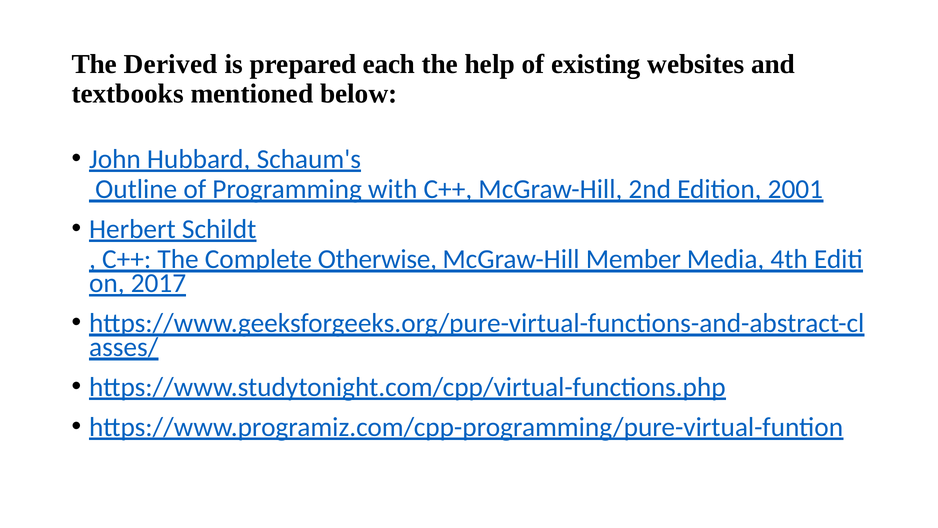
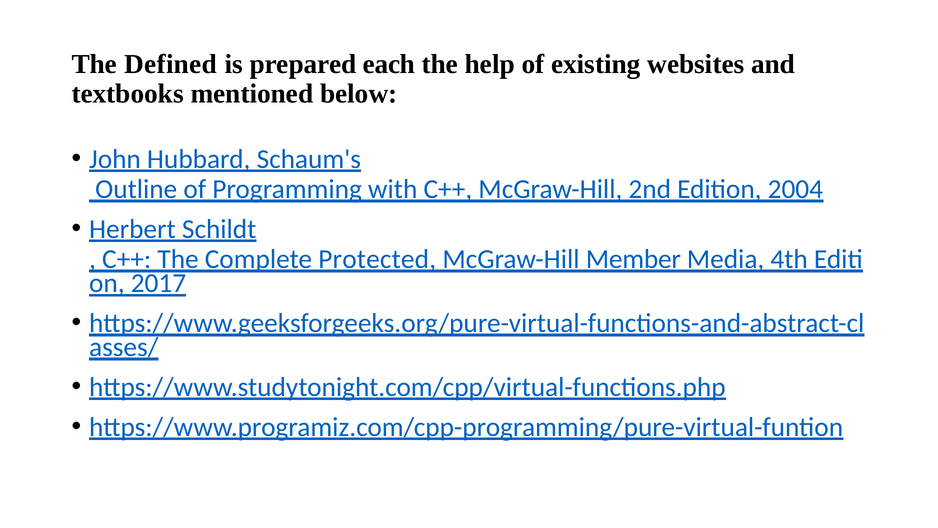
Derived: Derived -> Defined
2001: 2001 -> 2004
Otherwise: Otherwise -> Protected
